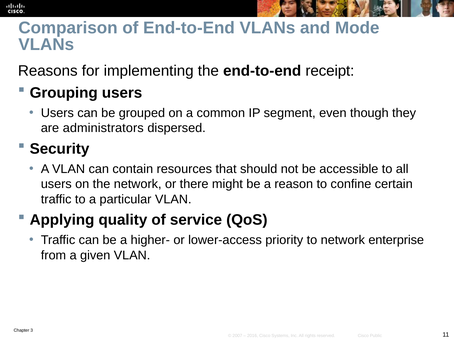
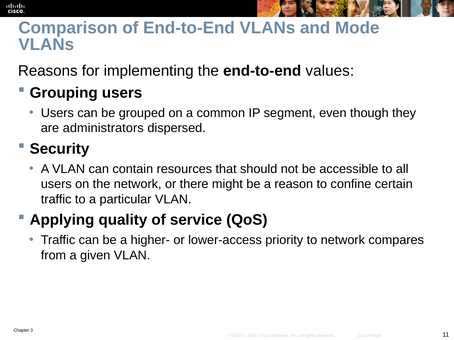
receipt: receipt -> values
enterprise: enterprise -> compares
